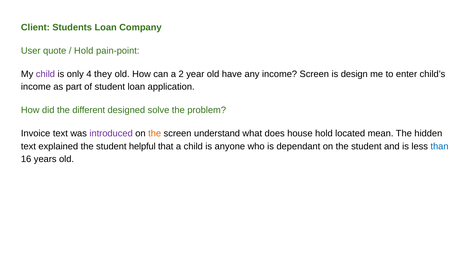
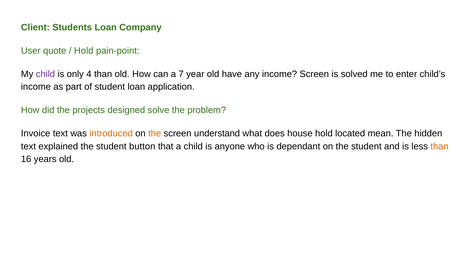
4 they: they -> than
2: 2 -> 7
design: design -> solved
different: different -> projects
introduced colour: purple -> orange
helpful: helpful -> button
than at (440, 146) colour: blue -> orange
